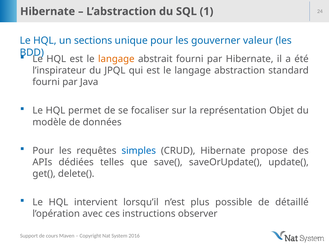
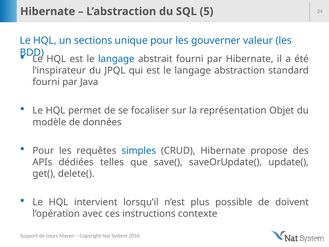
1: 1 -> 5
langage at (116, 59) colour: orange -> blue
détaillé: détaillé -> doivent
observer: observer -> contexte
